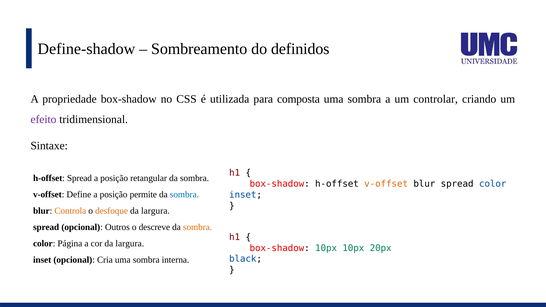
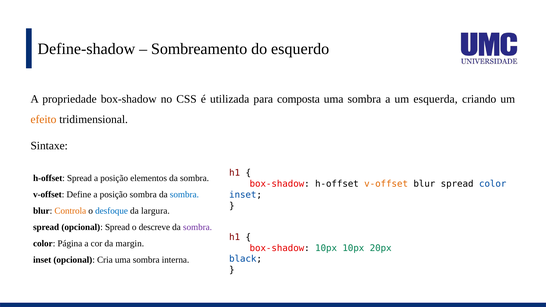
definidos: definidos -> esquerdo
controlar: controlar -> esquerda
efeito colour: purple -> orange
retangular: retangular -> elementos
posição permite: permite -> sombra
desfoque colour: orange -> blue
opcional Outros: Outros -> Spread
sombra at (198, 227) colour: orange -> purple
cor da largura: largura -> margin
